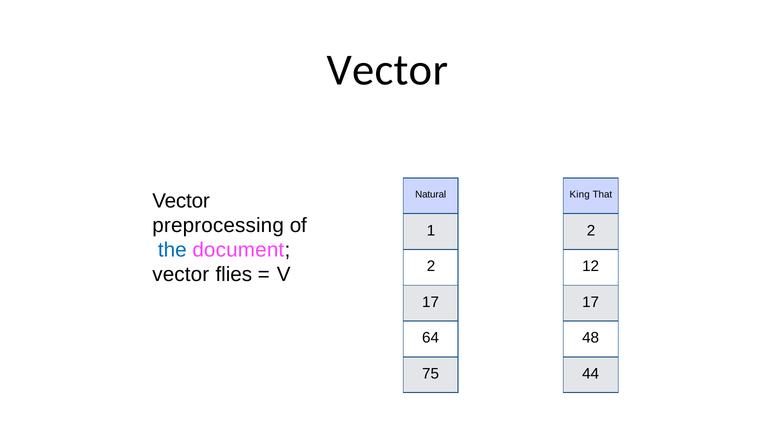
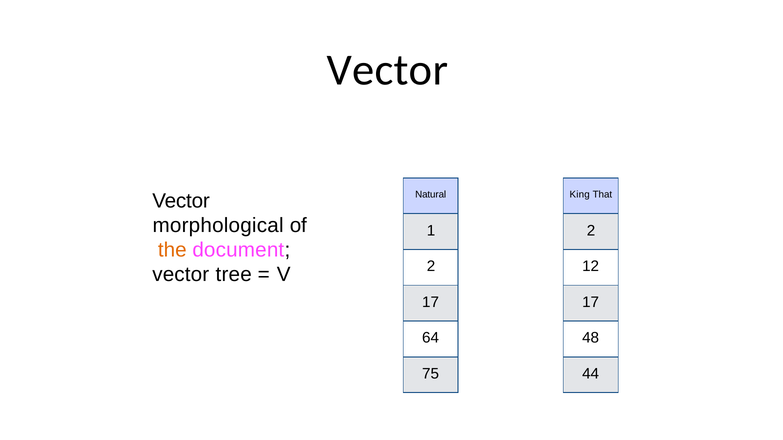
preprocessing: preprocessing -> morphological
the colour: blue -> orange
flies: flies -> tree
